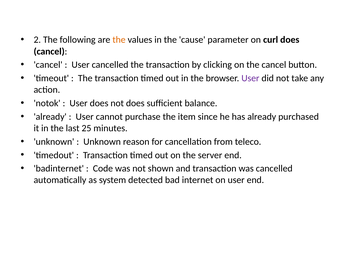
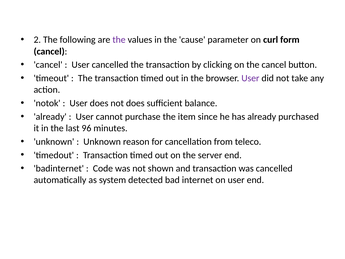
the at (119, 40) colour: orange -> purple
curl does: does -> form
25: 25 -> 96
